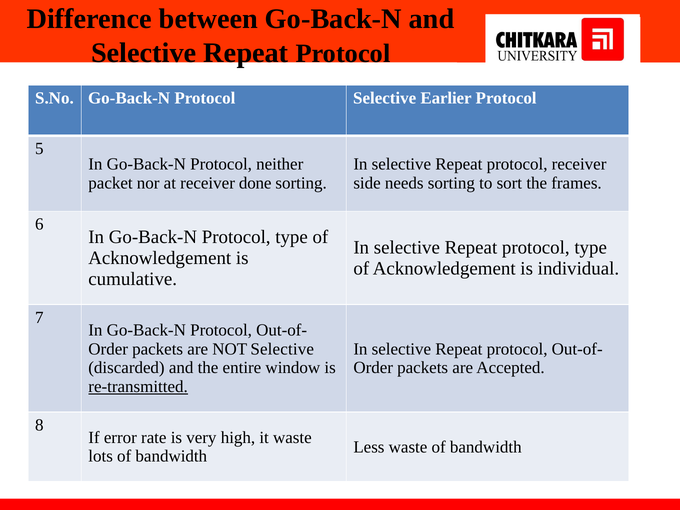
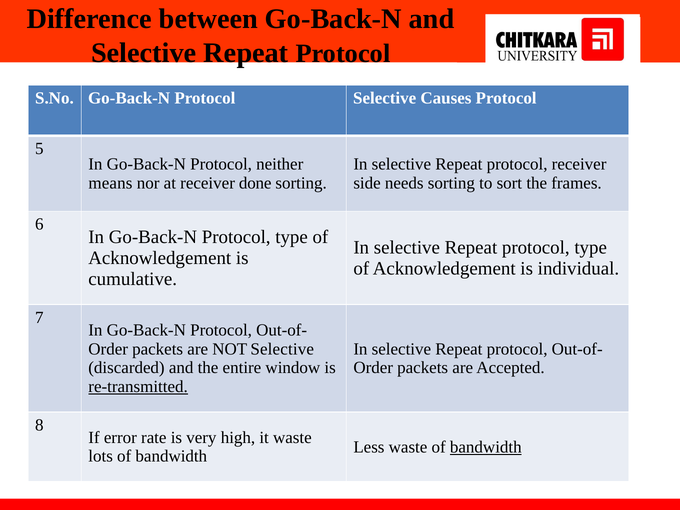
Earlier: Earlier -> Causes
packet: packet -> means
bandwidth at (486, 447) underline: none -> present
